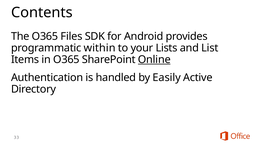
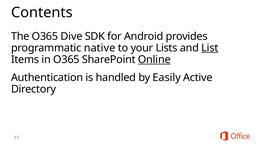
Files: Files -> Dive
within: within -> native
List underline: none -> present
